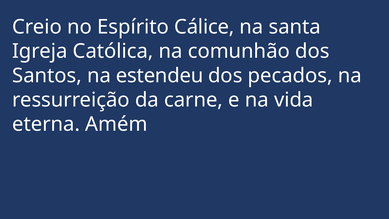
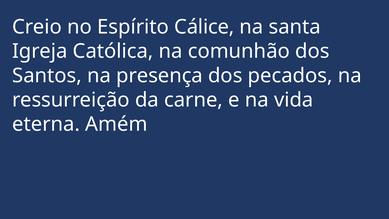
estendeu: estendeu -> presença
